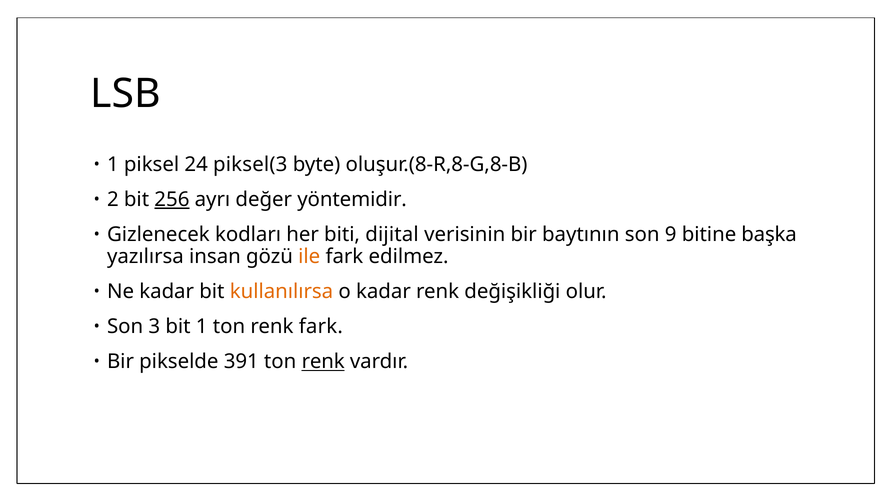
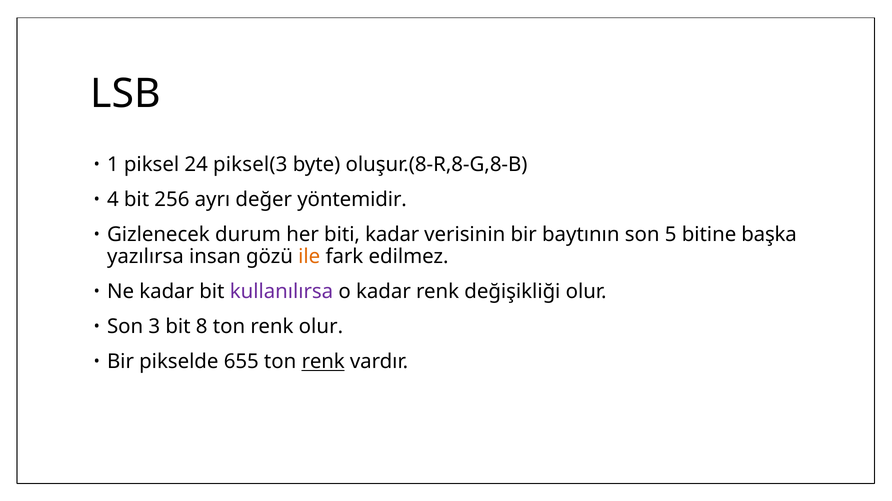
2: 2 -> 4
256 underline: present -> none
kodları: kodları -> durum
biti dijital: dijital -> kadar
9: 9 -> 5
kullanılırsa colour: orange -> purple
bit 1: 1 -> 8
renk fark: fark -> olur
391: 391 -> 655
